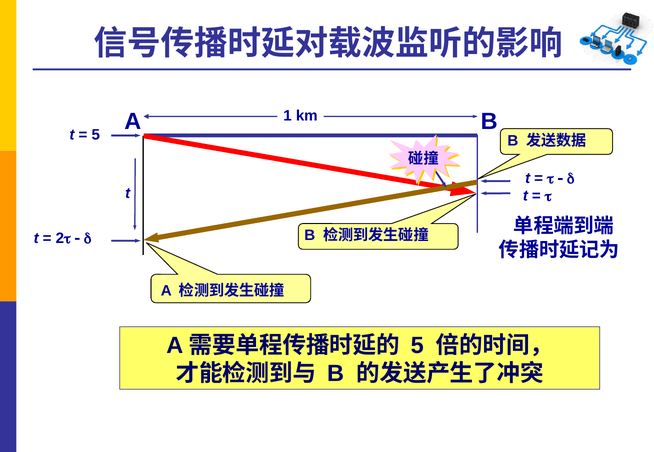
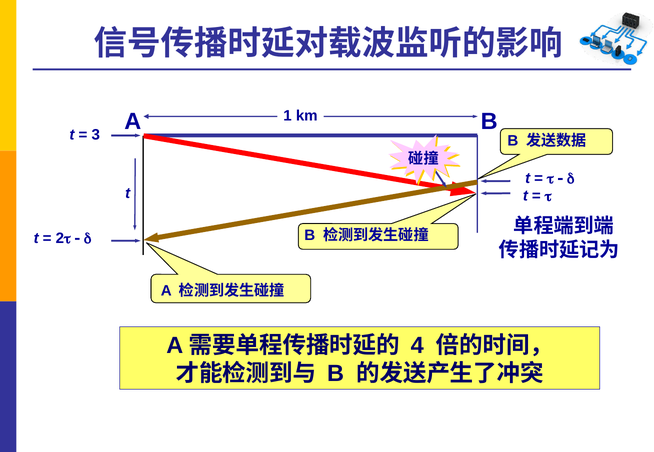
5 at (96, 135): 5 -> 3
5 at (417, 346): 5 -> 4
